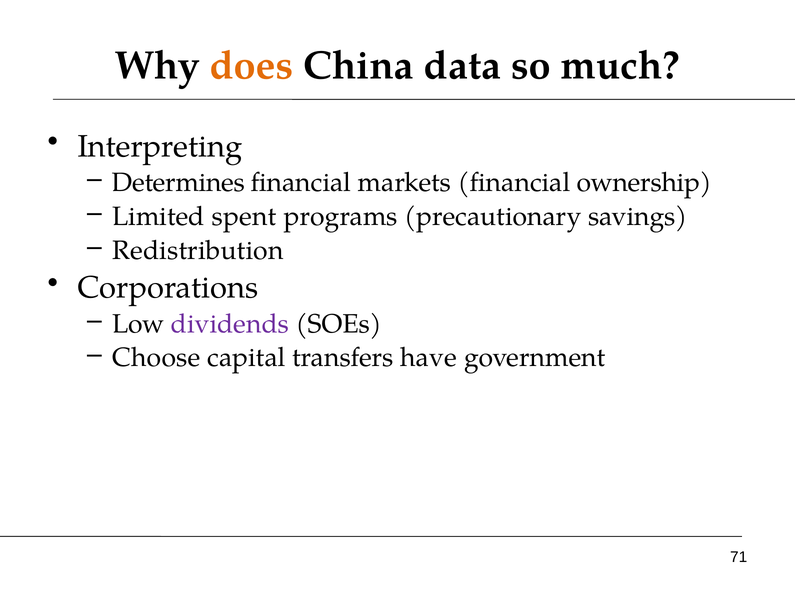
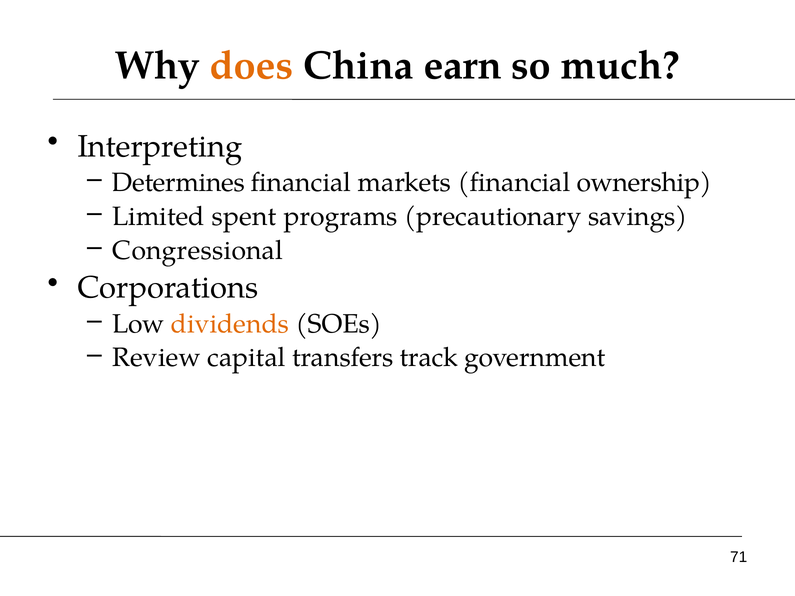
data: data -> earn
Redistribution: Redistribution -> Congressional
dividends colour: purple -> orange
Choose: Choose -> Review
have: have -> track
